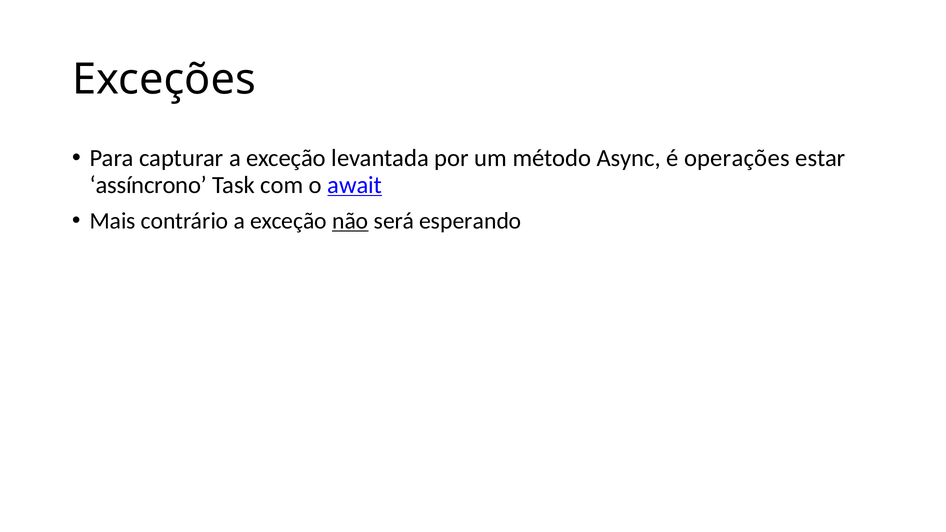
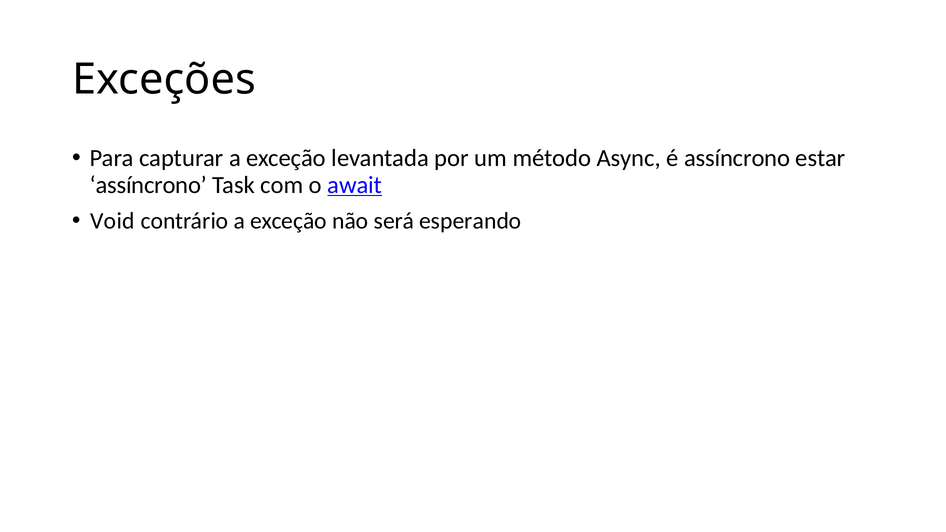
é operações: operações -> assíncrono
Mais: Mais -> Void
não underline: present -> none
